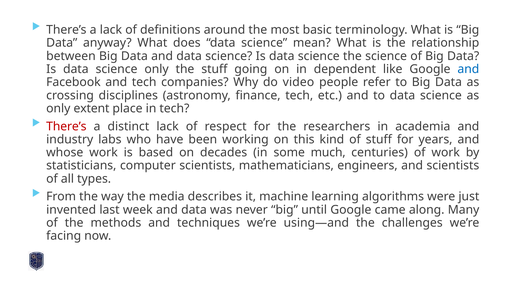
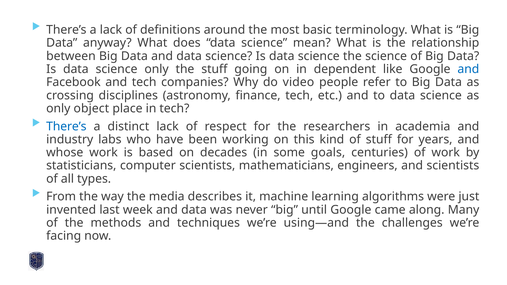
extent: extent -> object
There’s at (66, 126) colour: red -> blue
much: much -> goals
